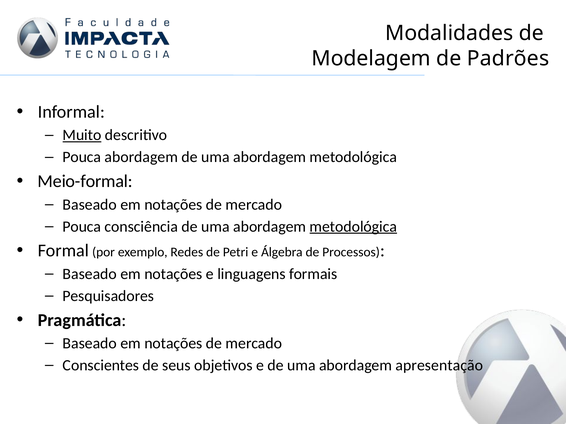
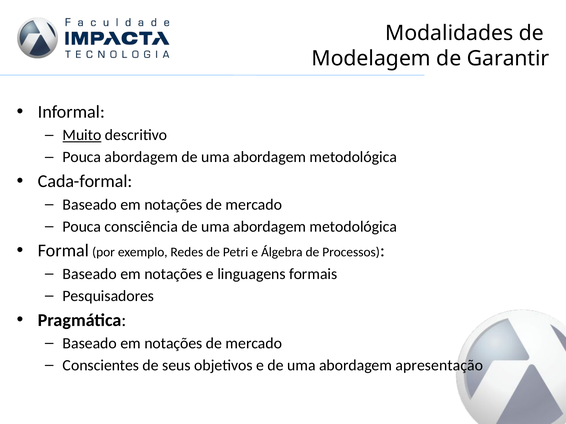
Padrões: Padrões -> Garantir
Meio-formal: Meio-formal -> Cada-formal
metodológica at (353, 227) underline: present -> none
